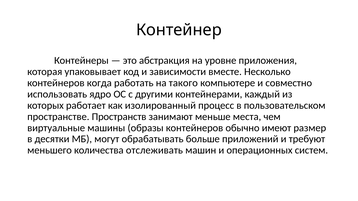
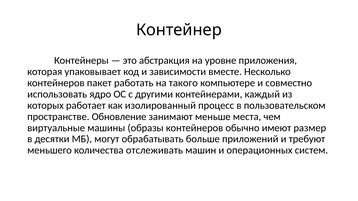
когда: когда -> пакет
Пространств: Пространств -> Обновление
